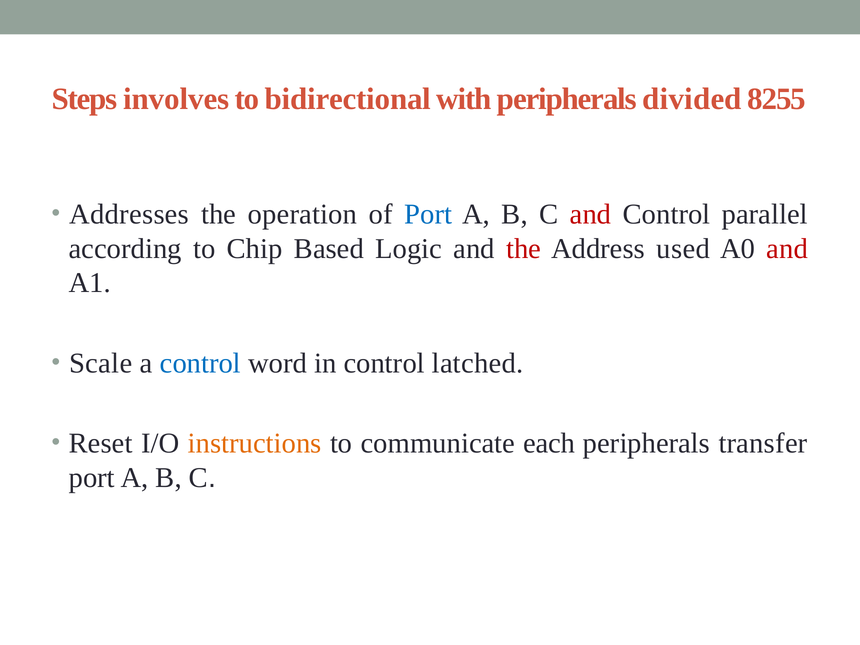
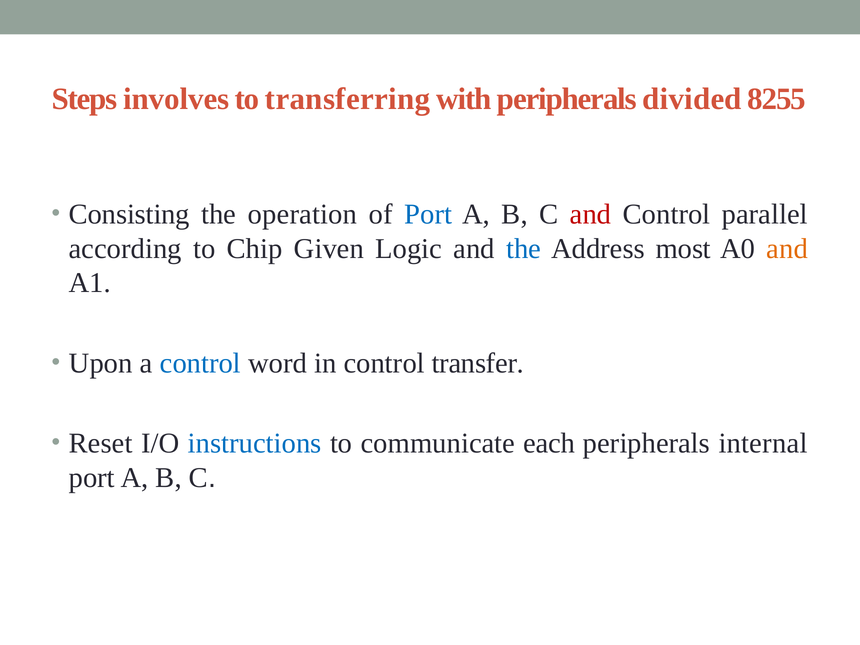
bidirectional: bidirectional -> transferring
Addresses: Addresses -> Consisting
Based: Based -> Given
the at (524, 249) colour: red -> blue
used: used -> most
and at (787, 249) colour: red -> orange
Scale: Scale -> Upon
latched: latched -> transfer
instructions colour: orange -> blue
transfer: transfer -> internal
